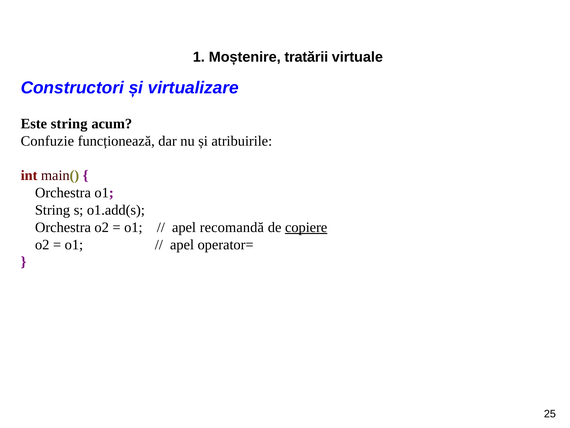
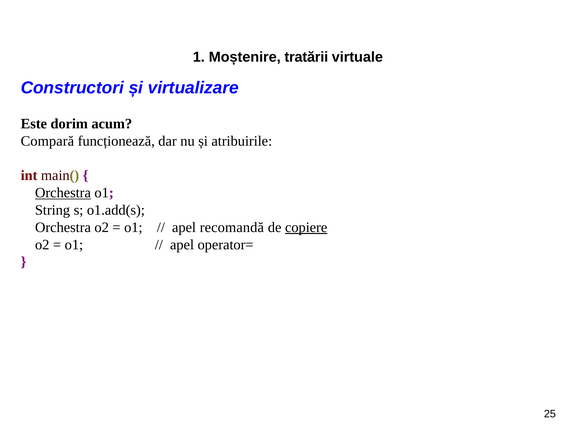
Este string: string -> dorim
Confuzie: Confuzie -> Compară
Orchestra at (63, 193) underline: none -> present
